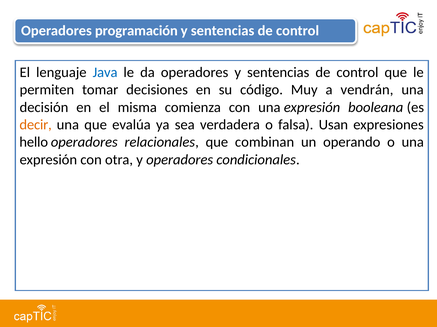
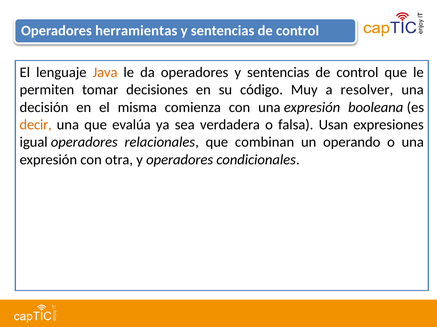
programación: programación -> herramientas
Java colour: blue -> orange
vendrán: vendrán -> resolver
hello: hello -> igual
